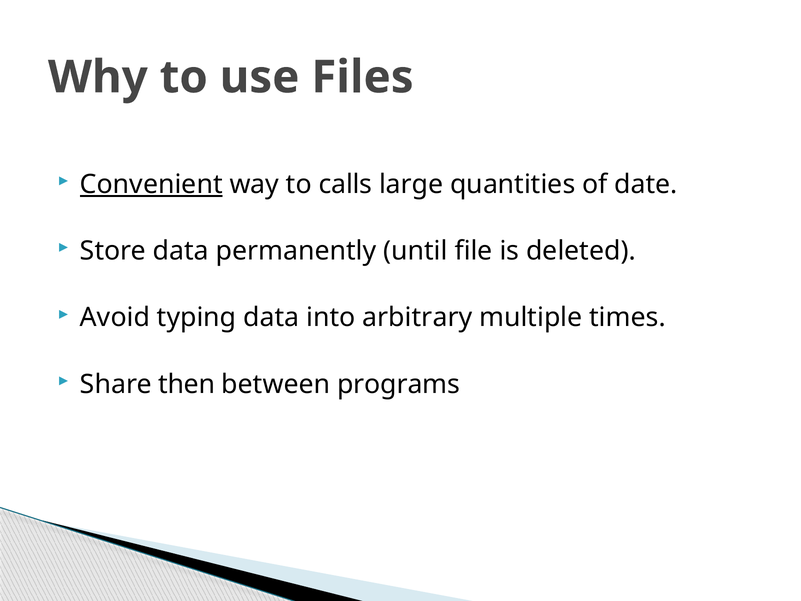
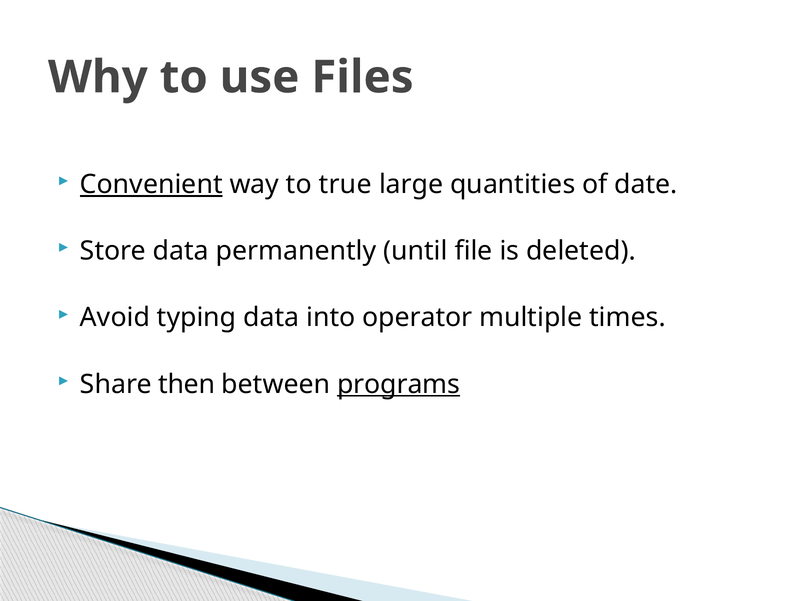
calls: calls -> true
arbitrary: arbitrary -> operator
programs underline: none -> present
